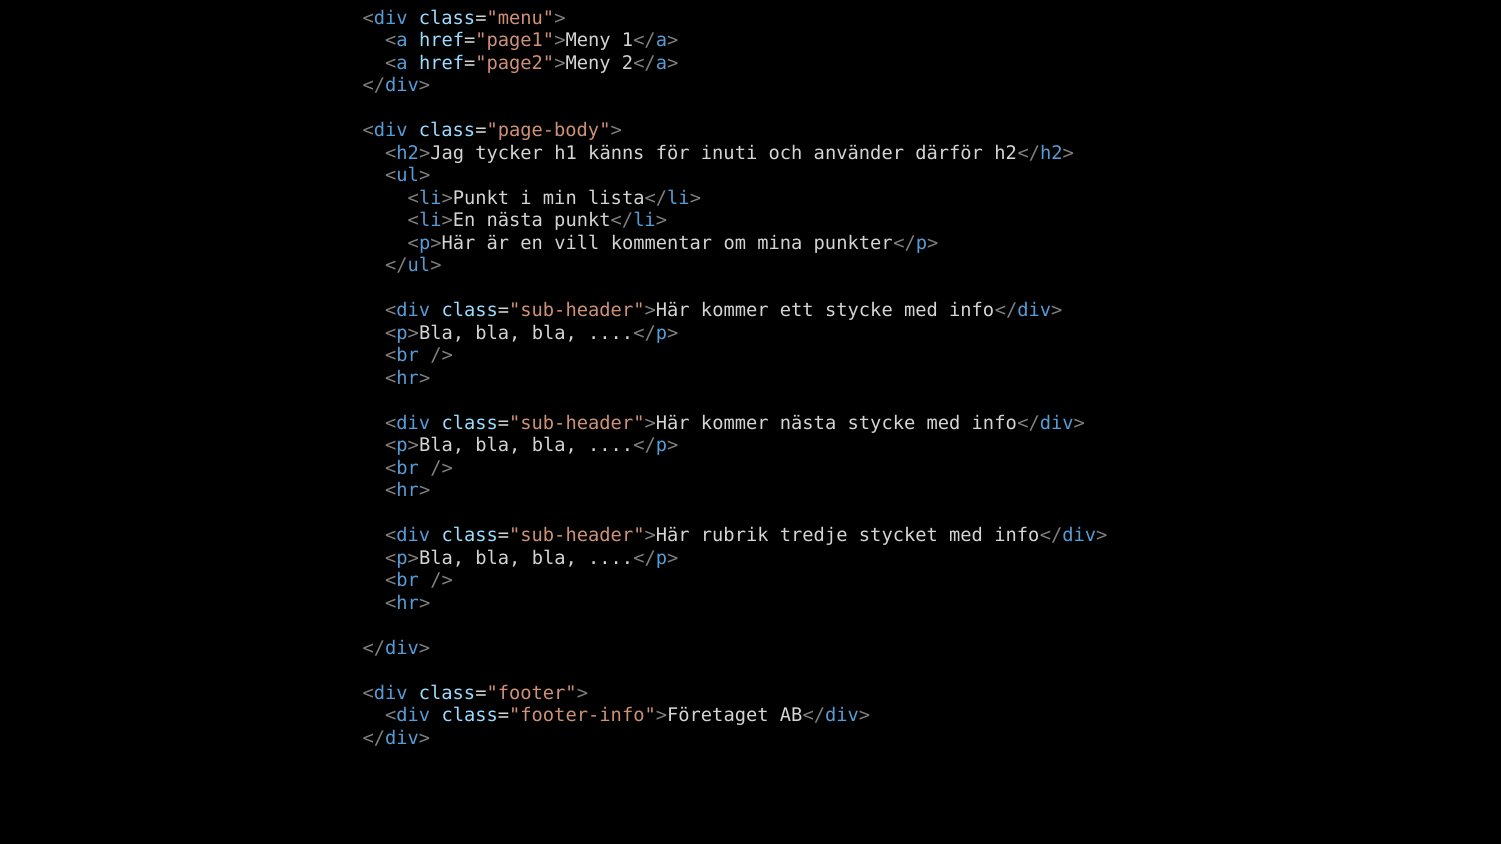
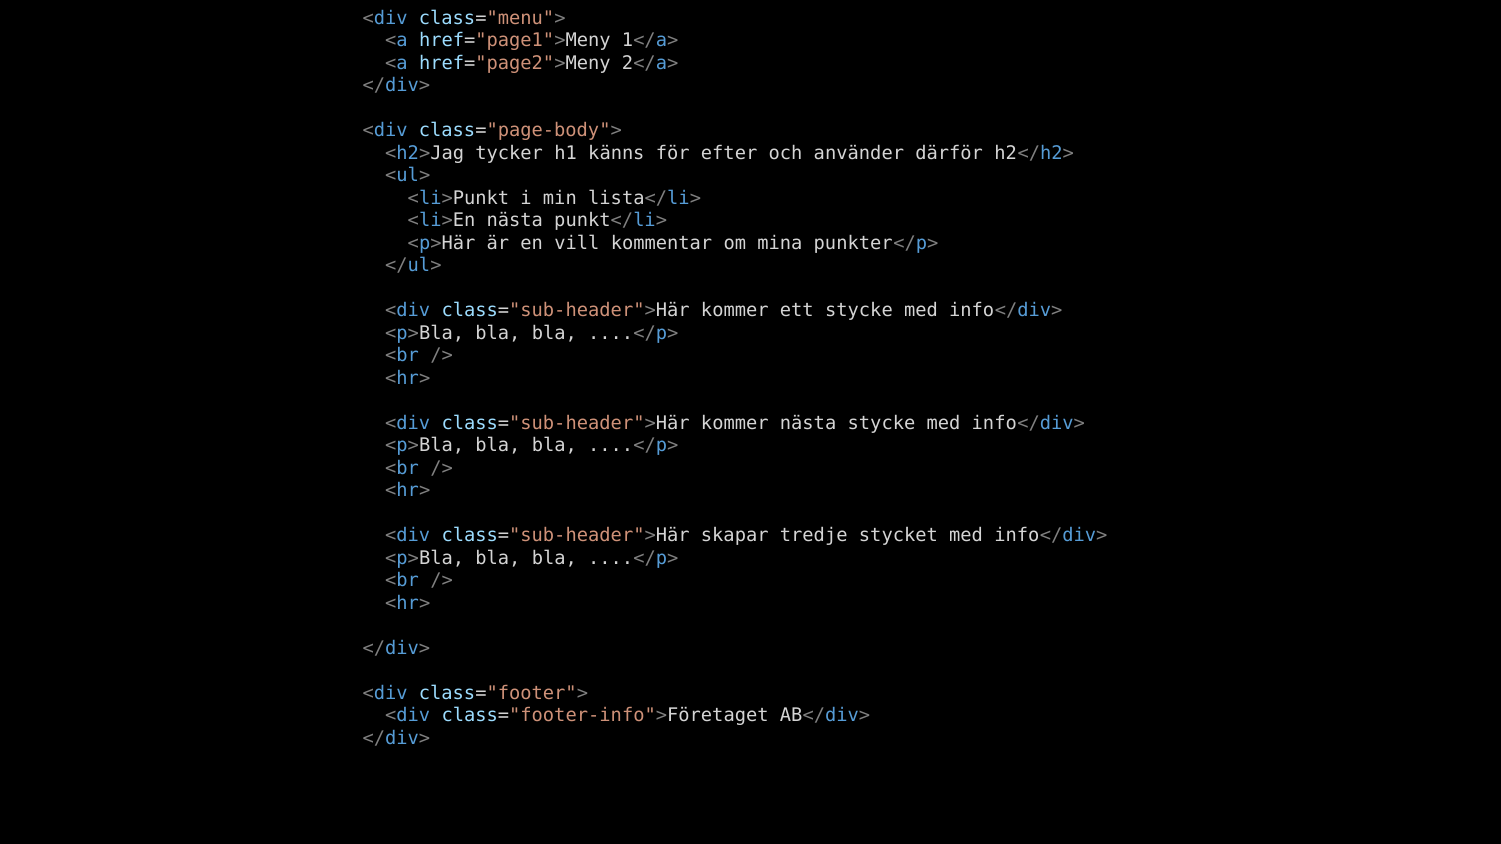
inuti: inuti -> efter
rubrik: rubrik -> skapar
